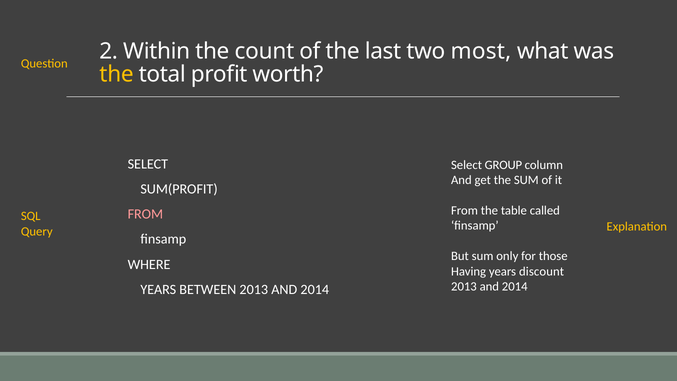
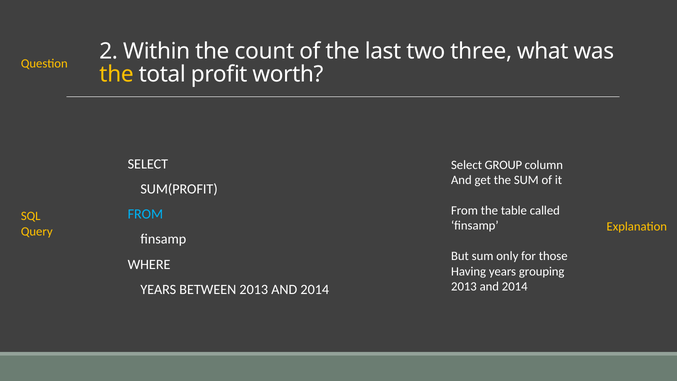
most: most -> three
FROM at (145, 214) colour: pink -> light blue
discount: discount -> grouping
